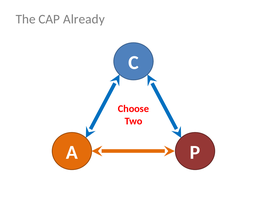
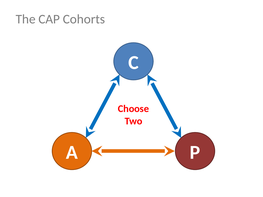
Already: Already -> Cohorts
